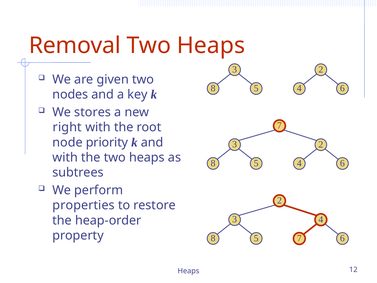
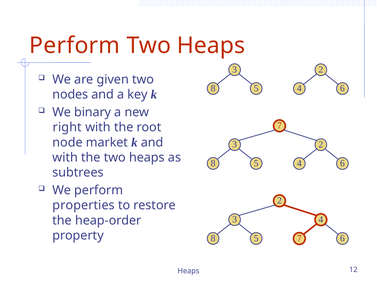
Removal at (75, 46): Removal -> Perform
stores: stores -> binary
priority: priority -> market
